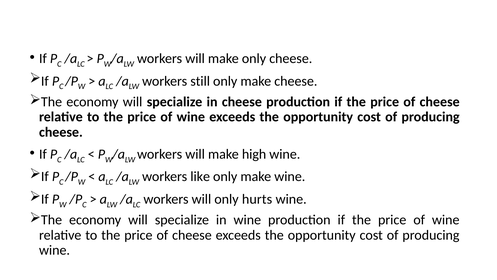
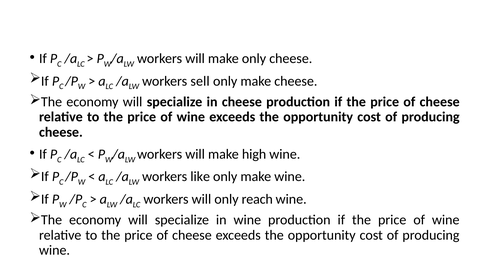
still: still -> sell
hurts: hurts -> reach
